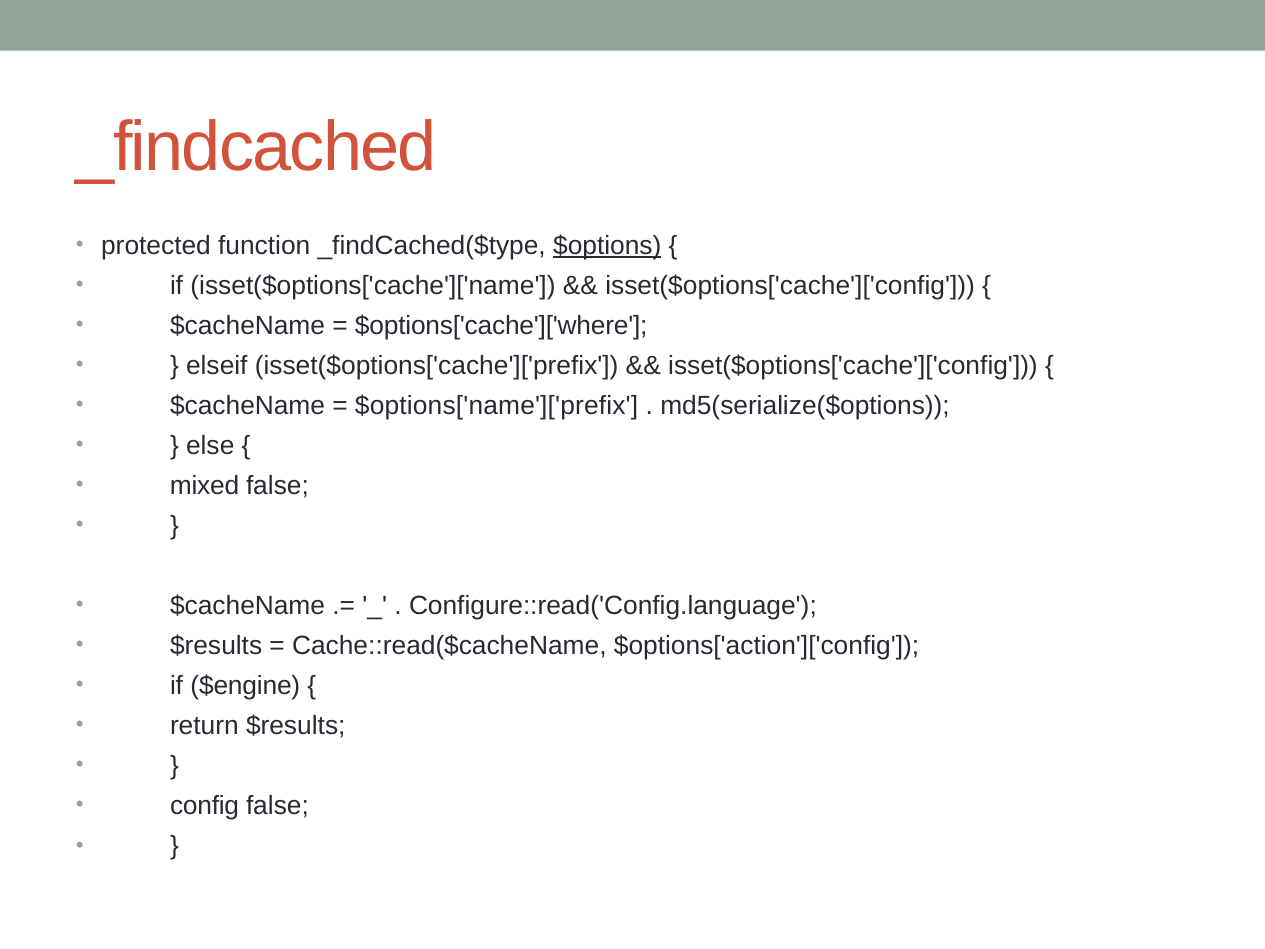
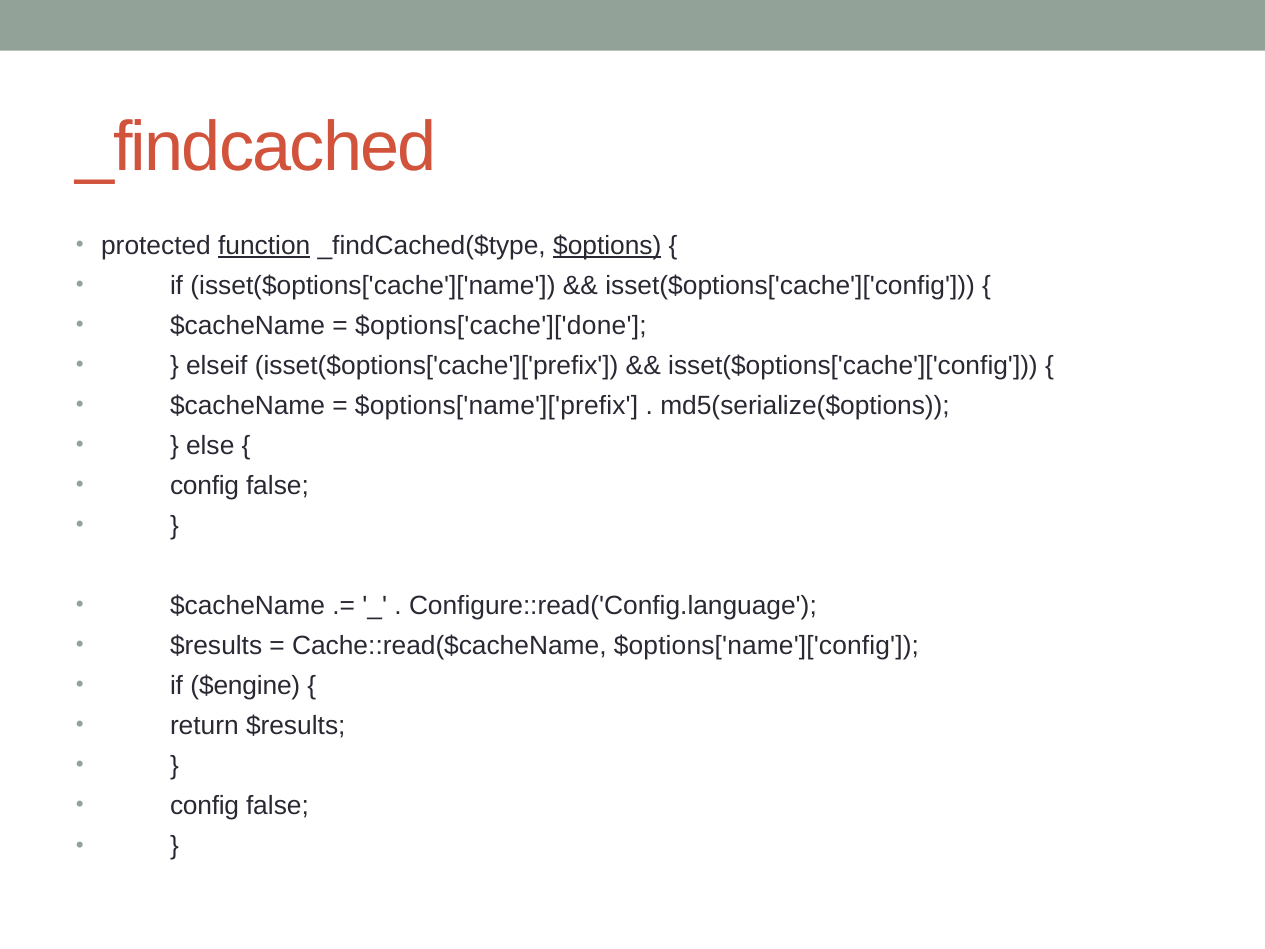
function underline: none -> present
$options['cache']['where: $options['cache']['where -> $options['cache']['done
mixed at (205, 486): mixed -> config
$options['action']['config: $options['action']['config -> $options['name']['config
